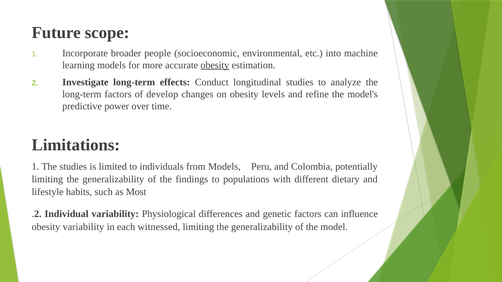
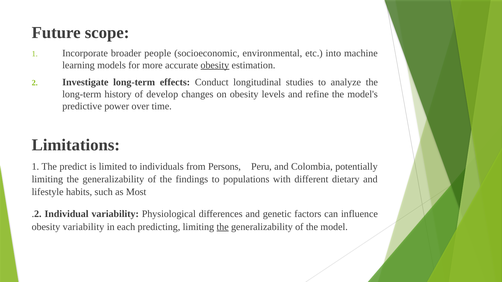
long-term factors: factors -> history
The studies: studies -> predict
from Models: Models -> Persons
witnessed: witnessed -> predicting
the at (223, 227) underline: none -> present
